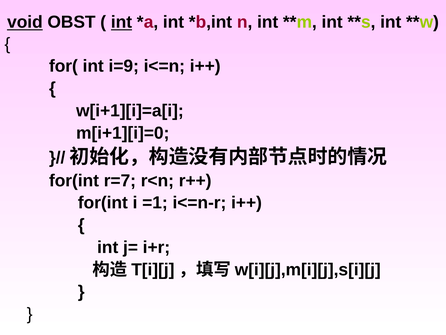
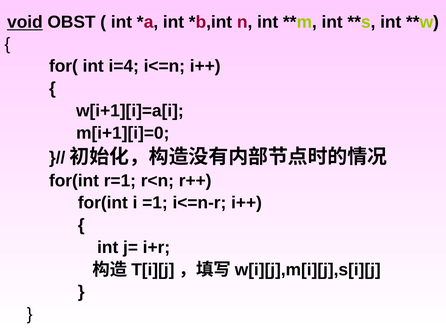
int at (121, 22) underline: present -> none
i=9: i=9 -> i=4
r=7: r=7 -> r=1
